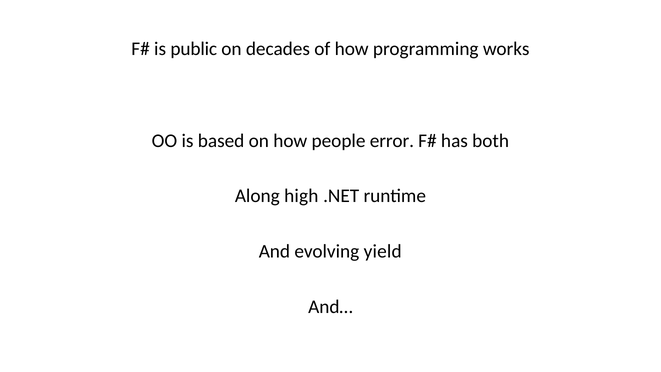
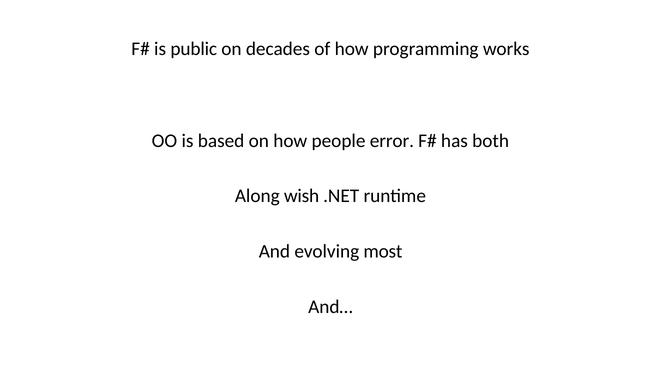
high: high -> wish
yield: yield -> most
